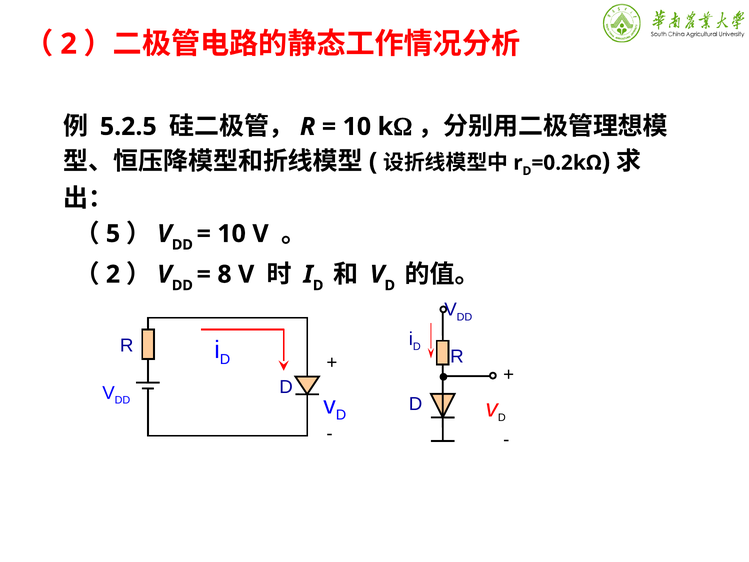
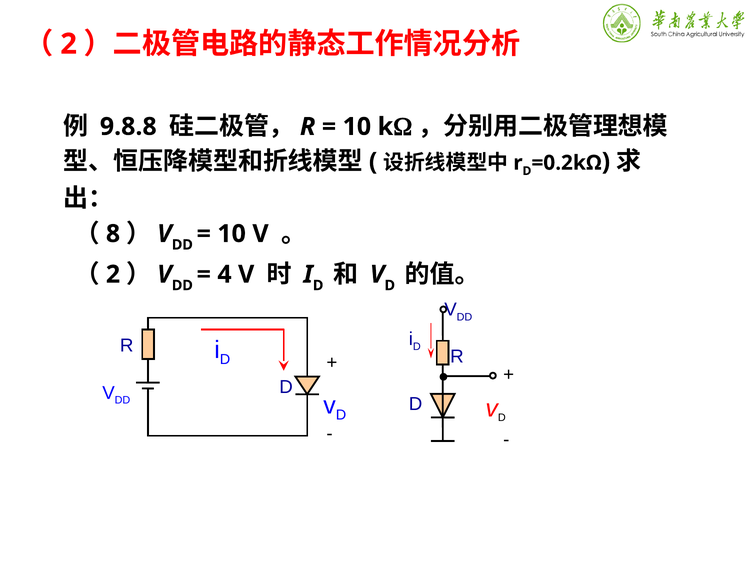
5.2.5: 5.2.5 -> 9.8.8
5: 5 -> 8
8: 8 -> 4
